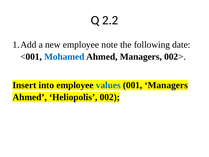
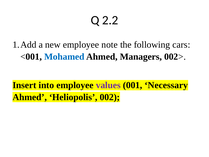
date: date -> cars
values colour: blue -> purple
001 Managers: Managers -> Necessary
